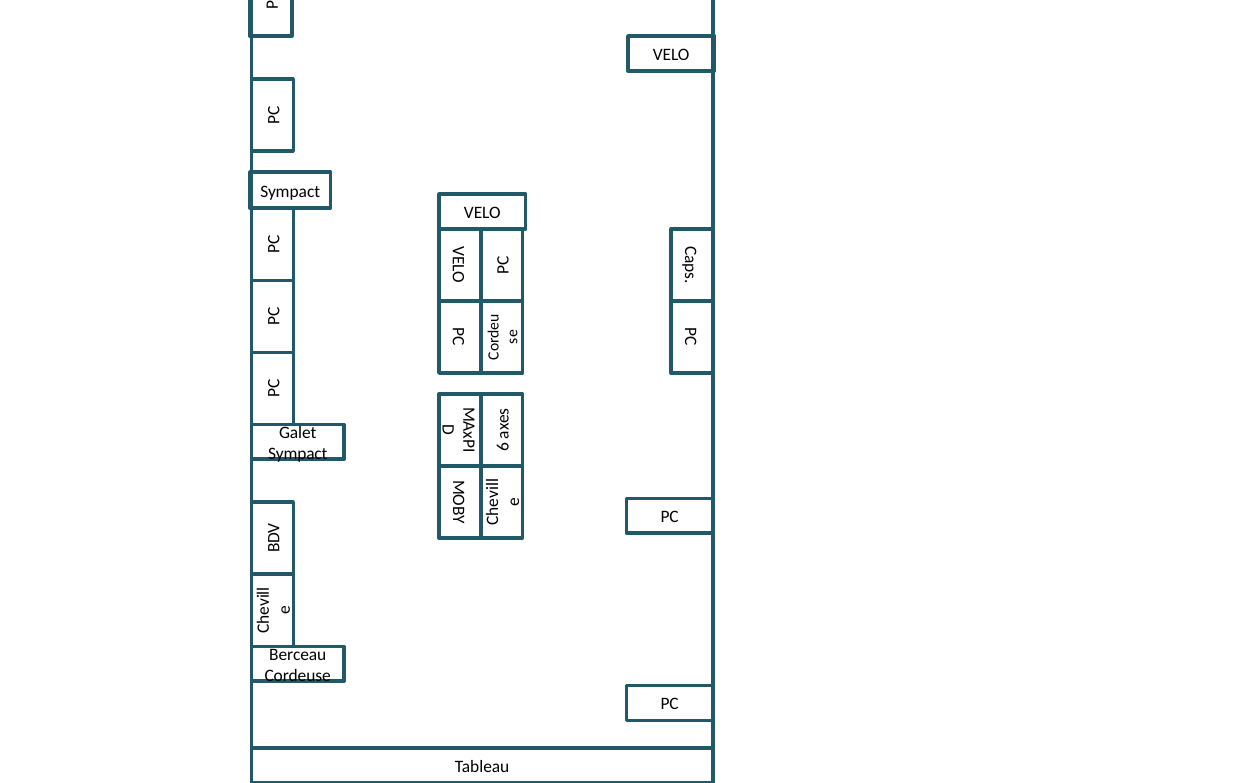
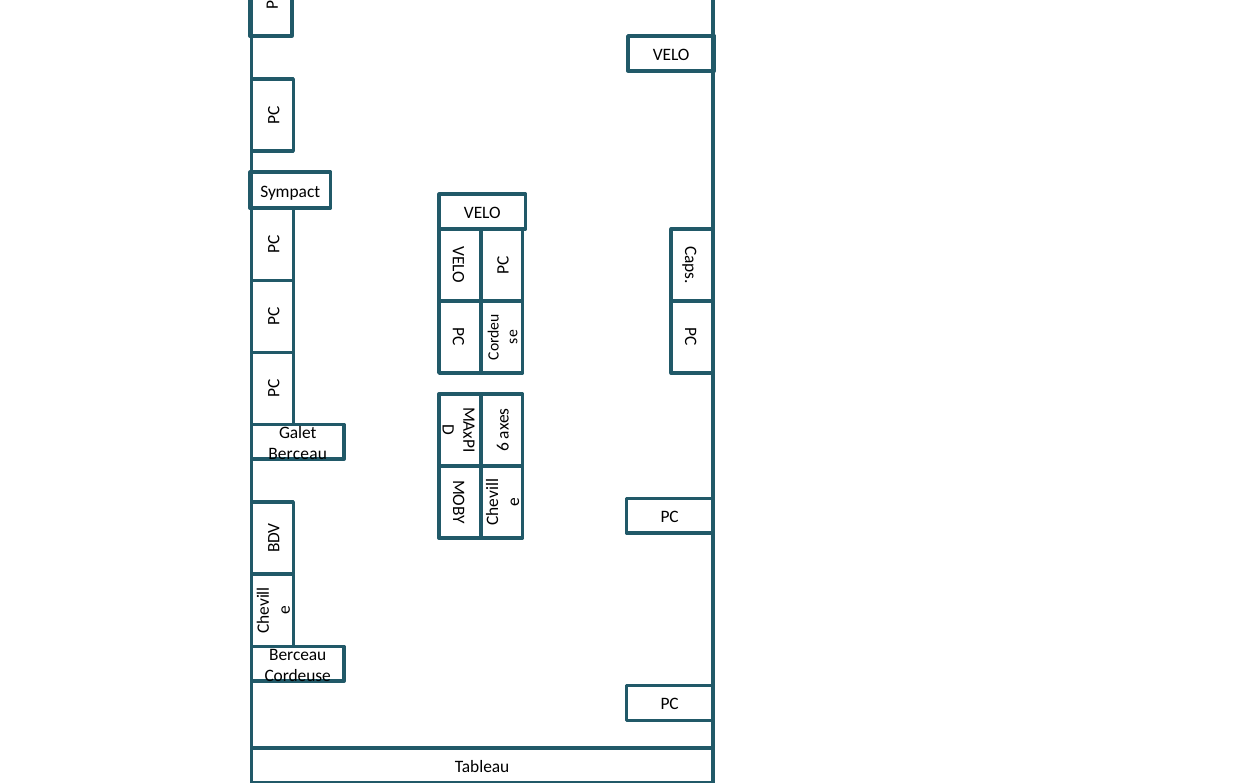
Sympact at (298, 454): Sympact -> Berceau
